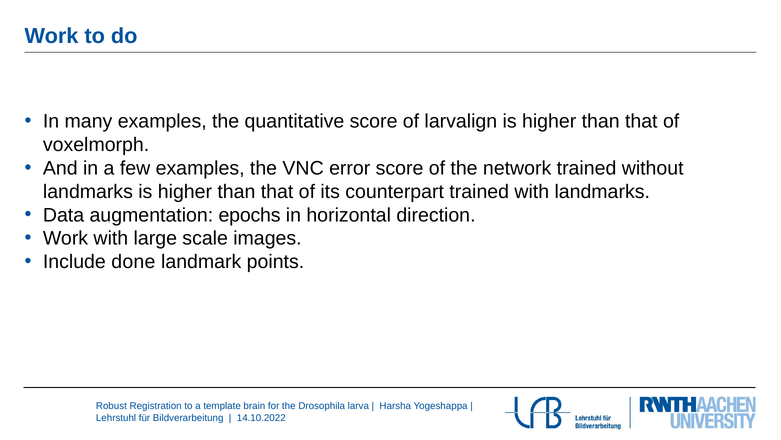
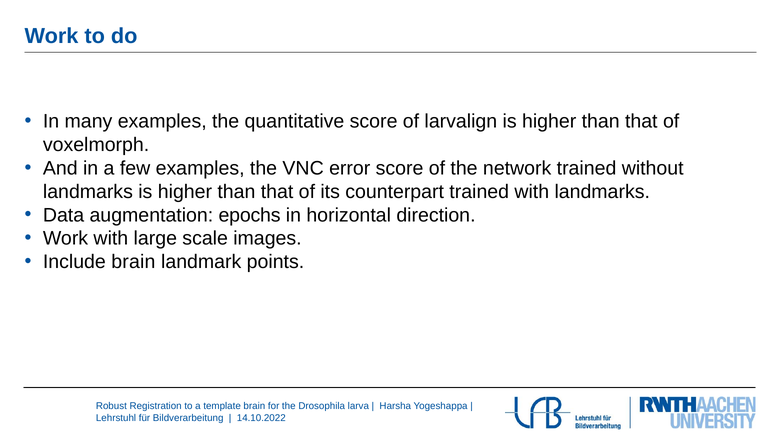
Include done: done -> brain
